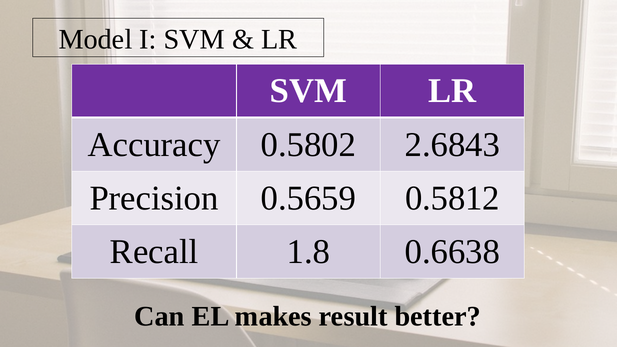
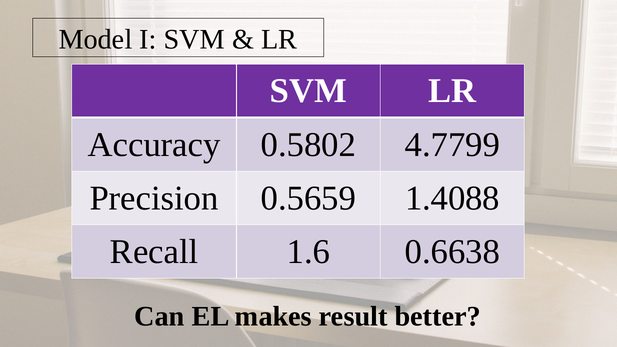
2.6843: 2.6843 -> 4.7799
0.5812: 0.5812 -> 1.4088
1.8: 1.8 -> 1.6
